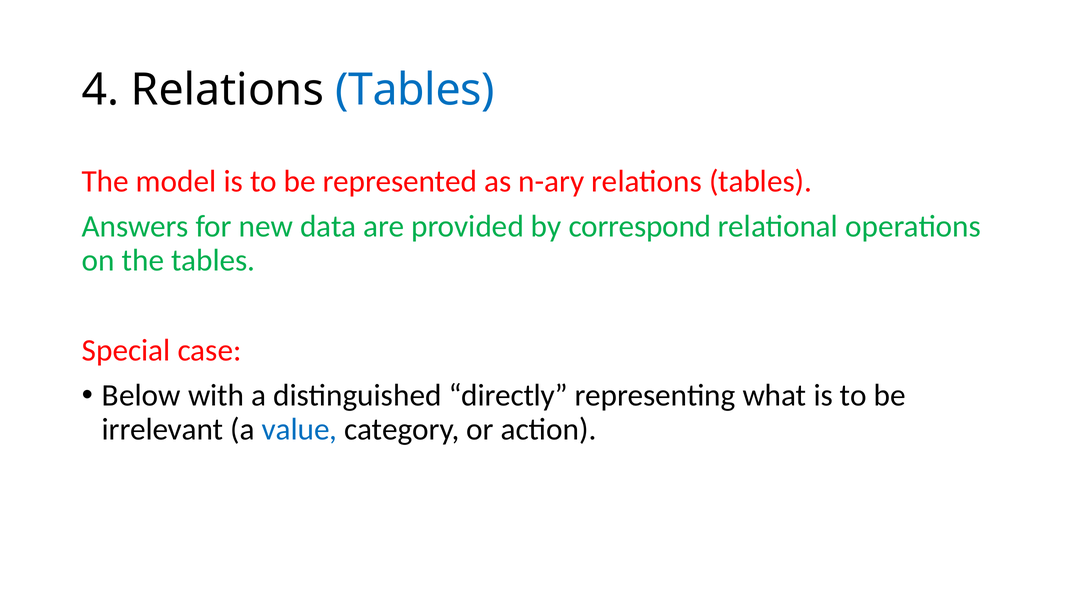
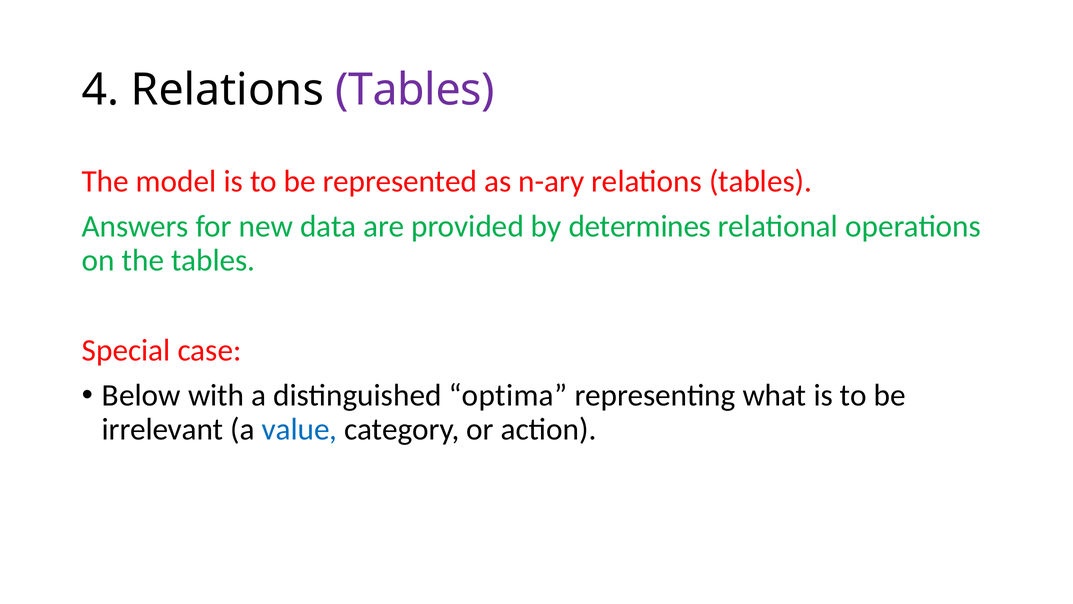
Tables at (415, 90) colour: blue -> purple
correspond: correspond -> determines
directly: directly -> optima
